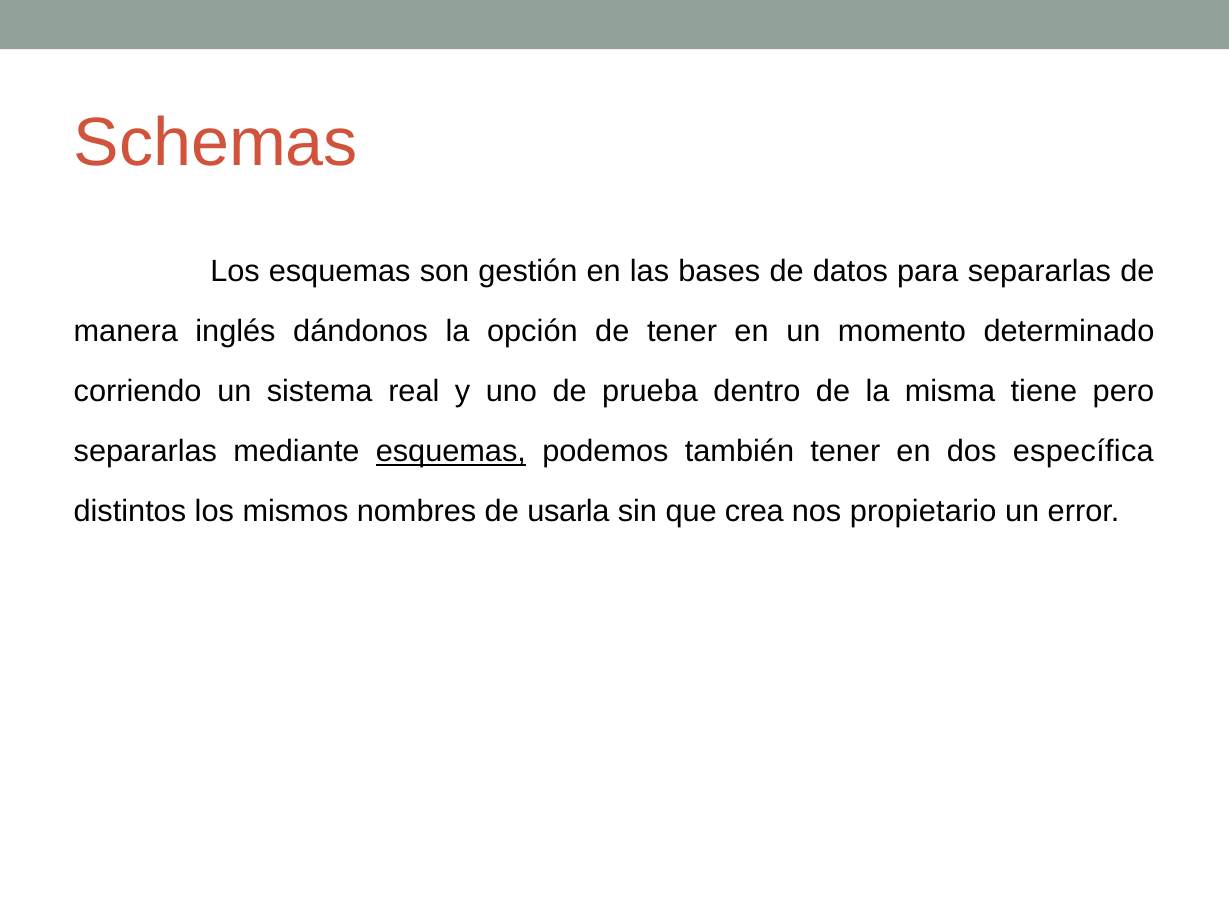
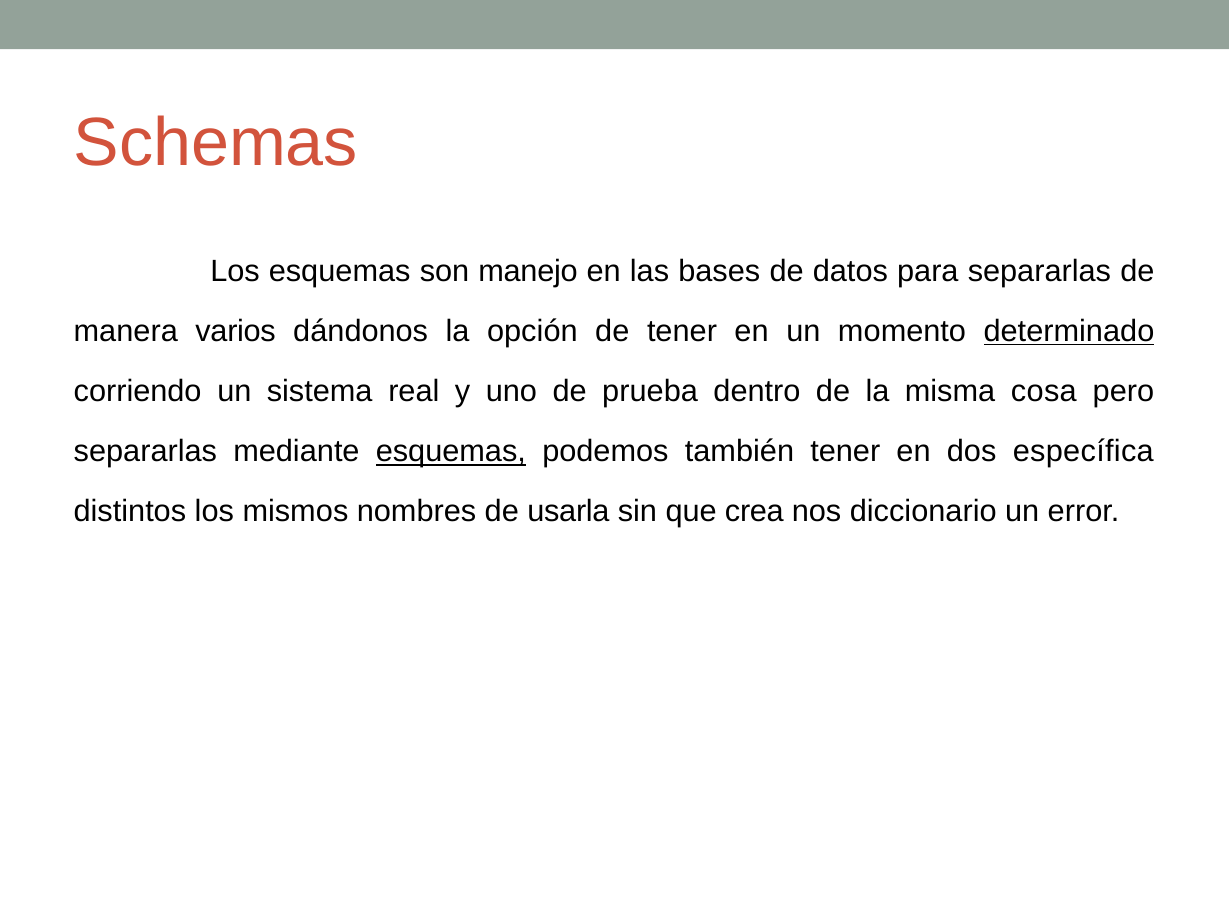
gestión: gestión -> manejo
inglés: inglés -> varios
determinado underline: none -> present
tiene: tiene -> cosa
propietario: propietario -> diccionario
